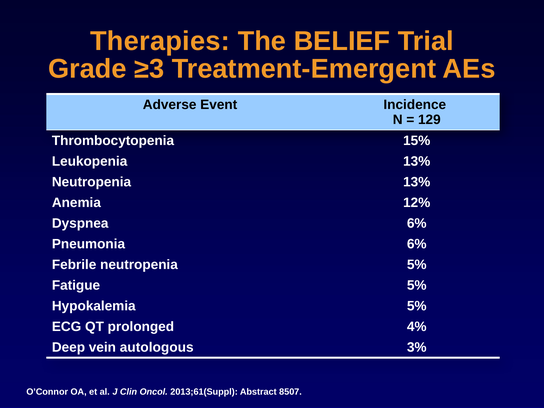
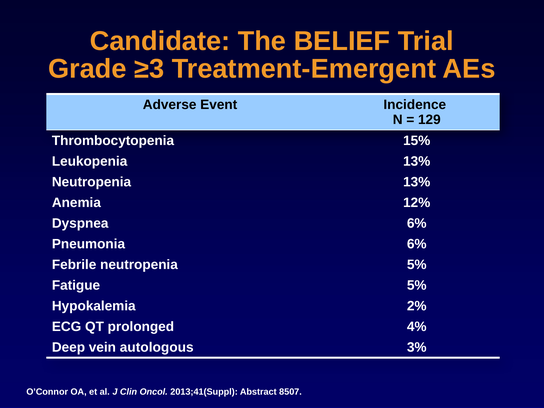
Therapies: Therapies -> Candidate
Hypokalemia 5%: 5% -> 2%
2013;61(Suppl: 2013;61(Suppl -> 2013;41(Suppl
